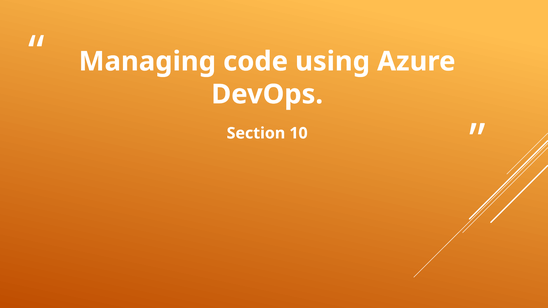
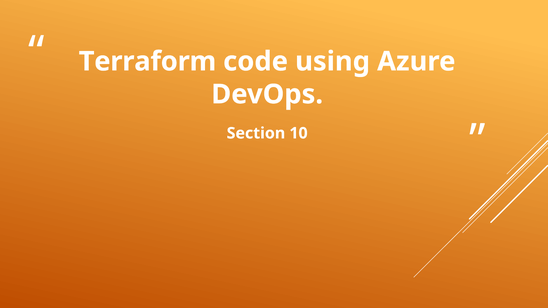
Managing: Managing -> Terraform
